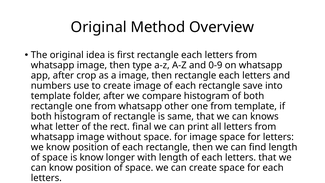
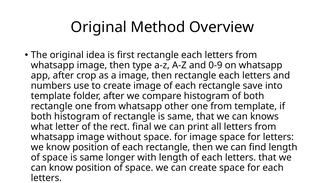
space is know: know -> same
